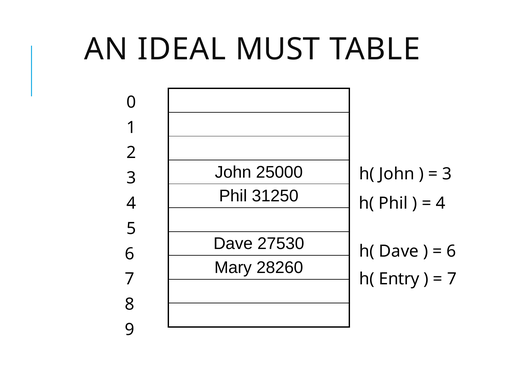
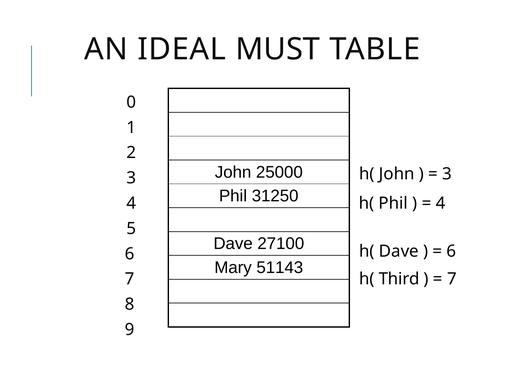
27530: 27530 -> 27100
28260: 28260 -> 51143
Entry: Entry -> Third
